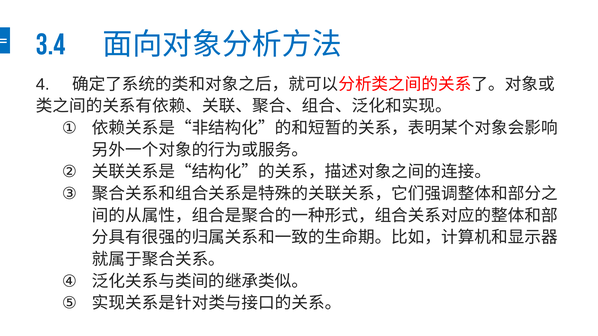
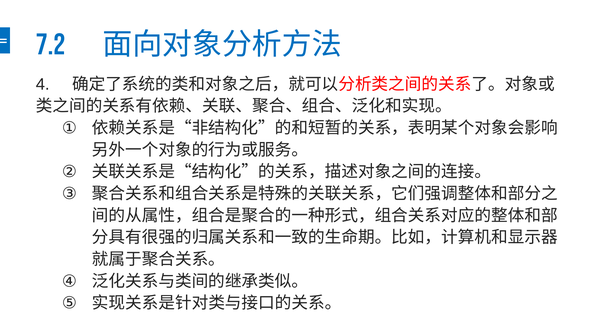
3.4: 3.4 -> 7.2
